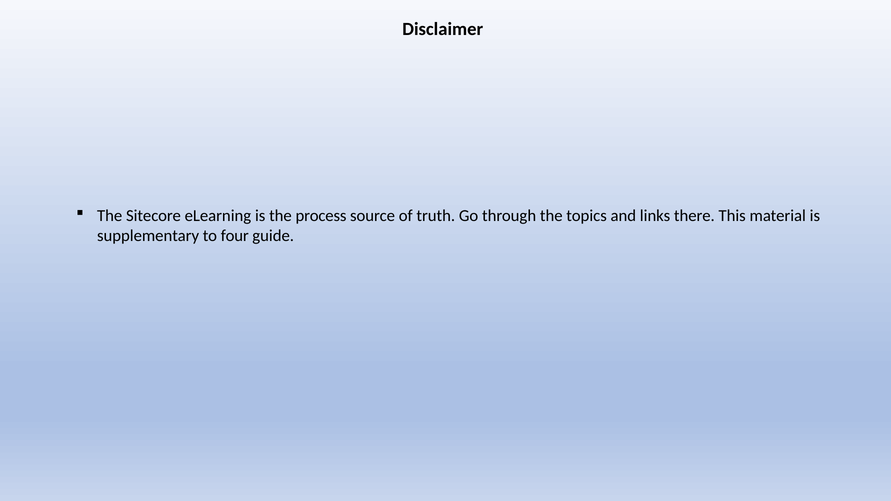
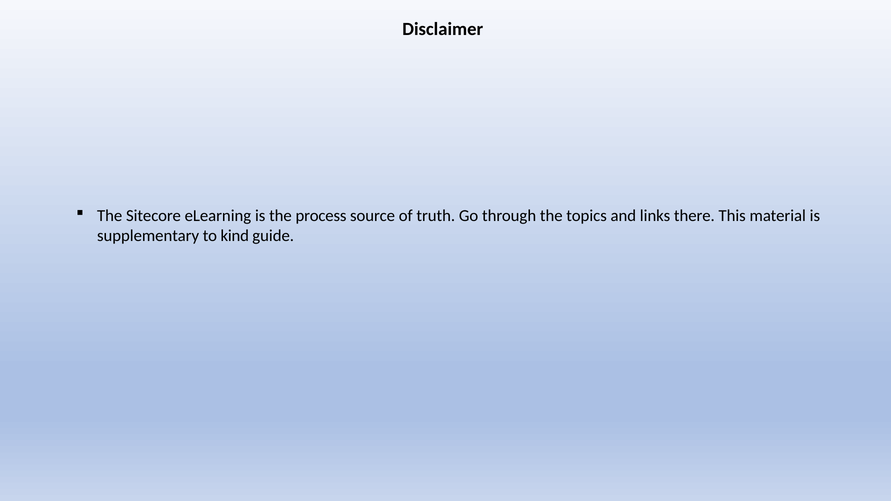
four: four -> kind
